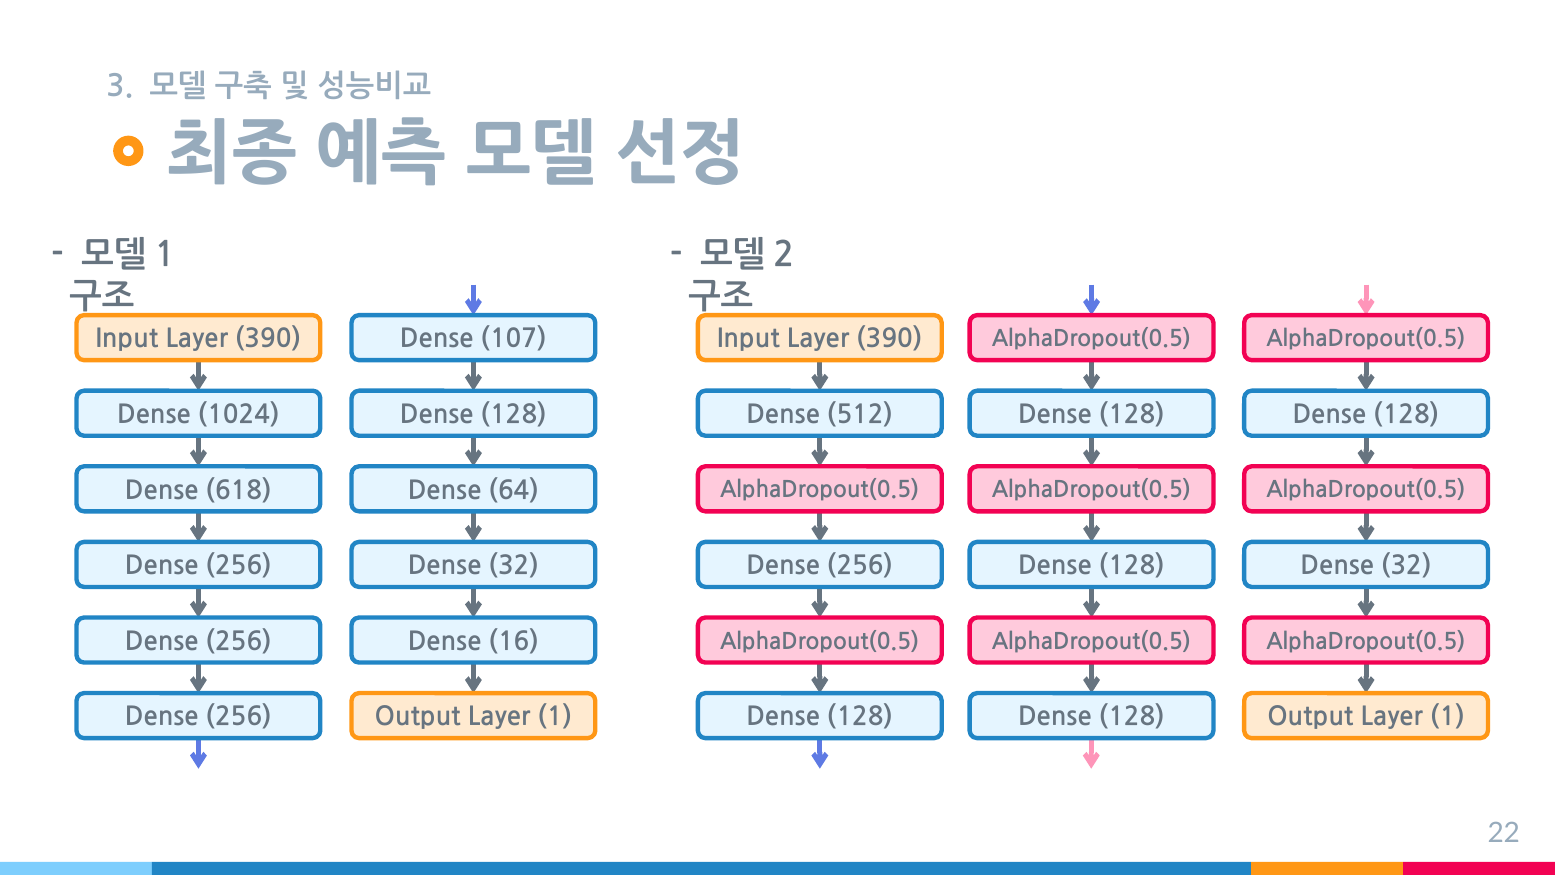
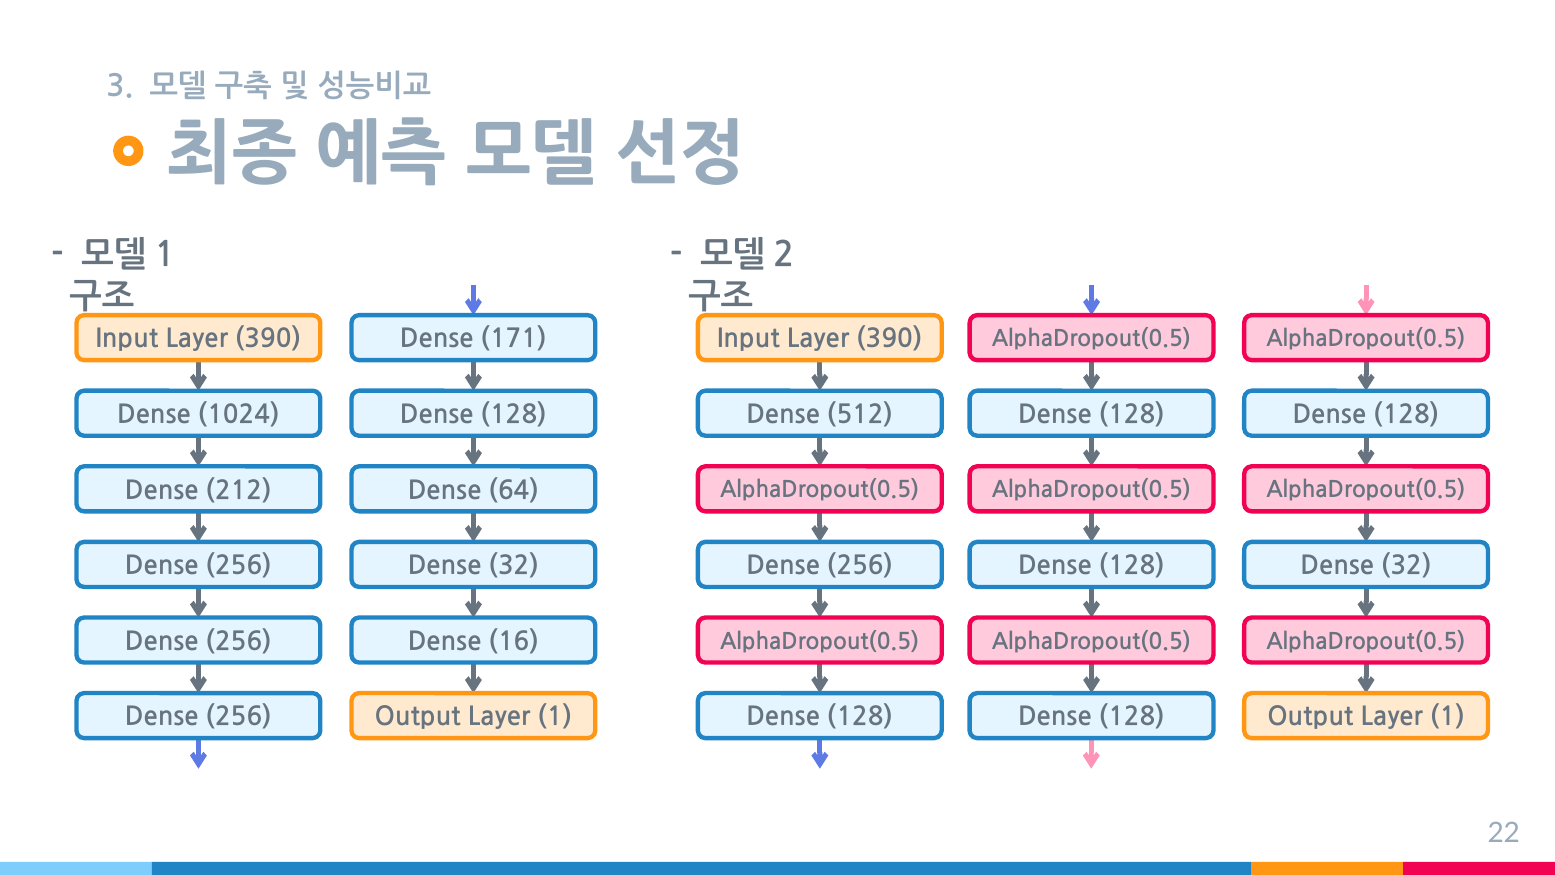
107: 107 -> 171
618: 618 -> 212
